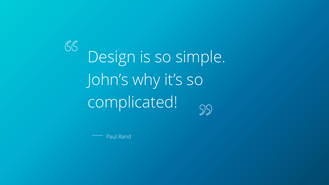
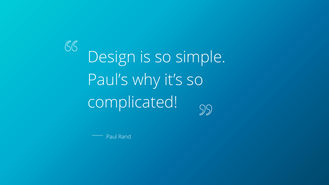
John’s: John’s -> Paul’s
